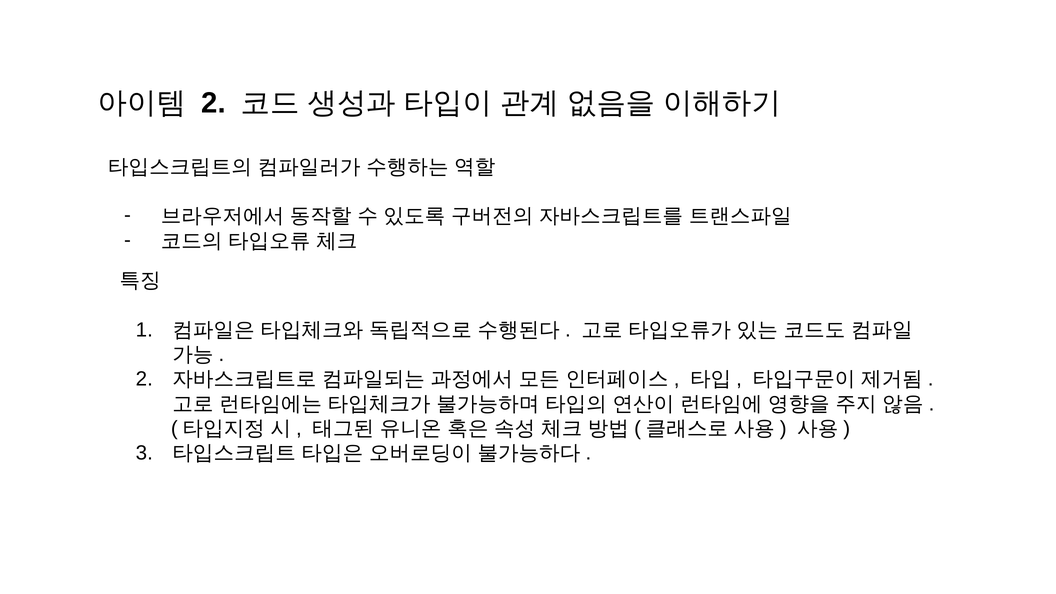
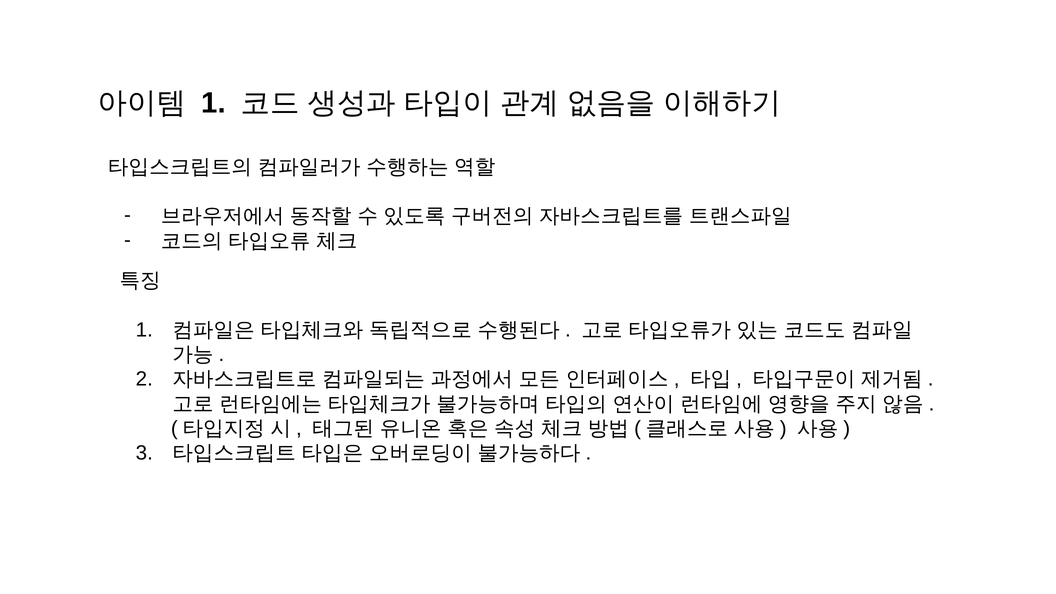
2 at (213, 103): 2 -> 1
